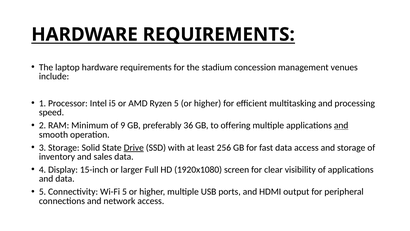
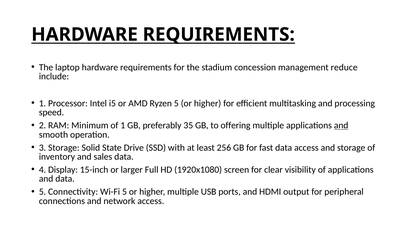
venues: venues -> reduce
of 9: 9 -> 1
36: 36 -> 35
Drive underline: present -> none
